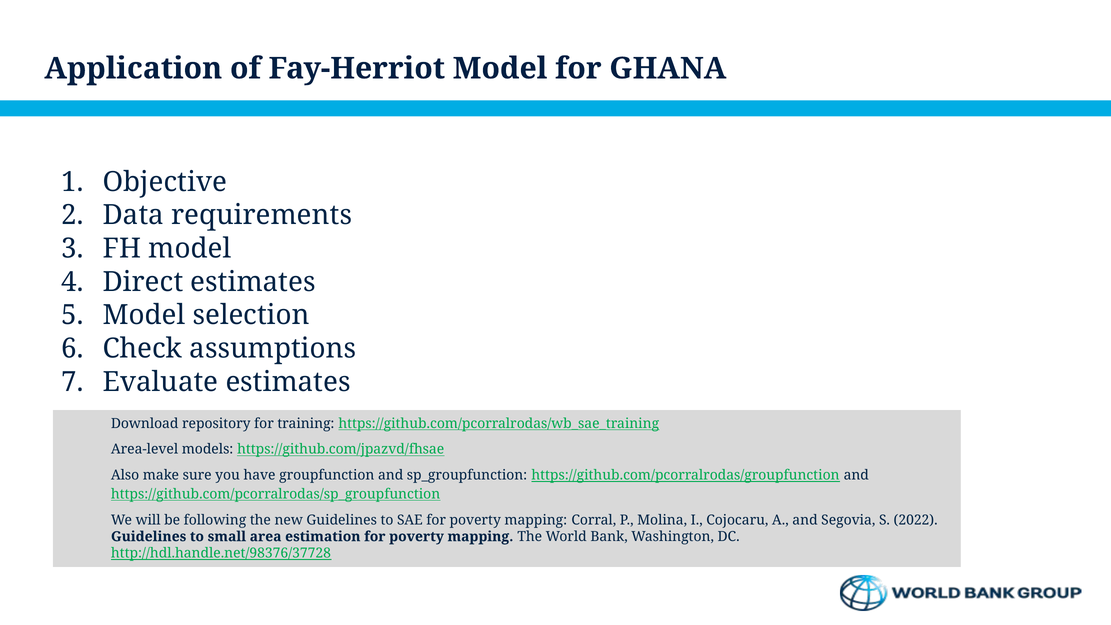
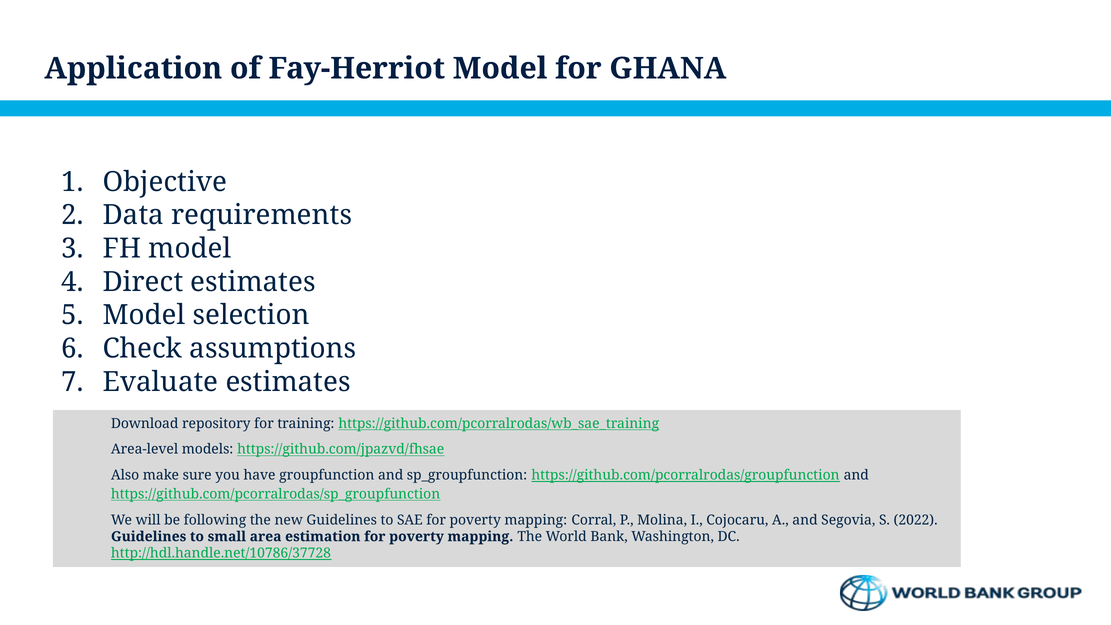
http://hdl.handle.net/98376/37728: http://hdl.handle.net/98376/37728 -> http://hdl.handle.net/10786/37728
